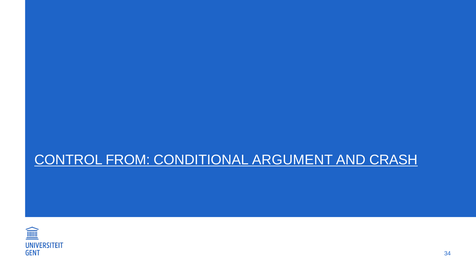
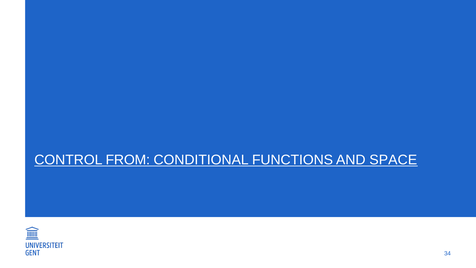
ARGUMENT: ARGUMENT -> FUNCTIONS
CRASH: CRASH -> SPACE
